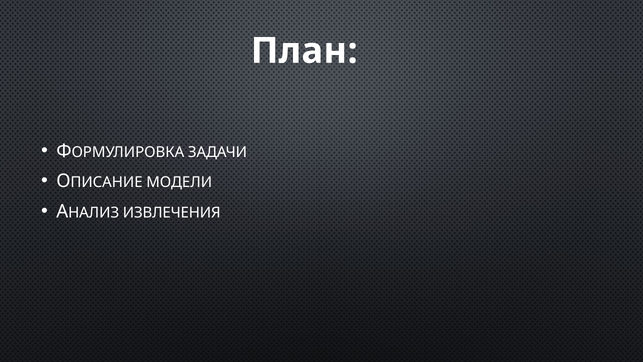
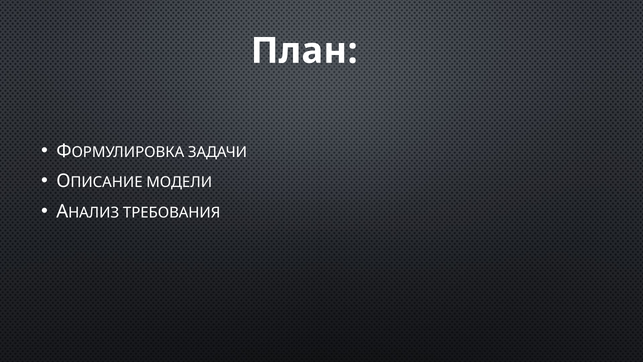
ИЗВЛЕЧЕНИЯ: ИЗВЛЕЧЕНИЯ -> ТРЕБОВАНИЯ
